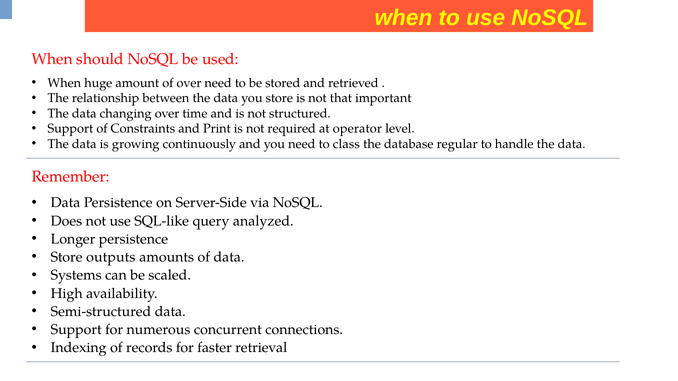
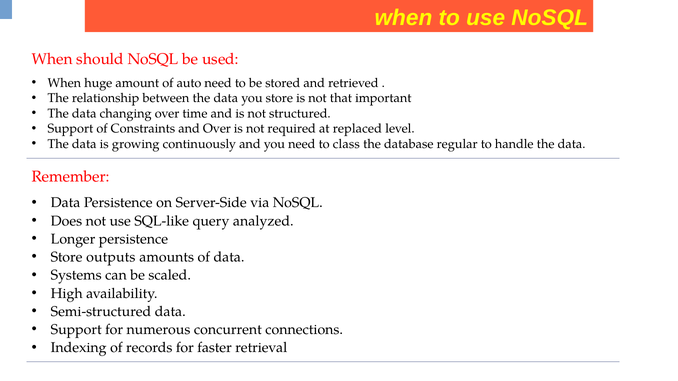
of over: over -> auto
and Print: Print -> Over
operator: operator -> replaced
